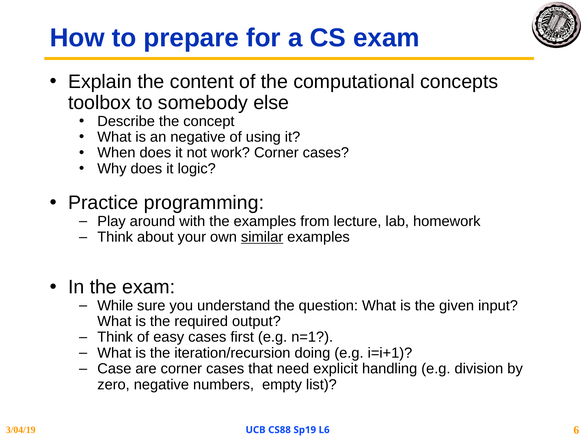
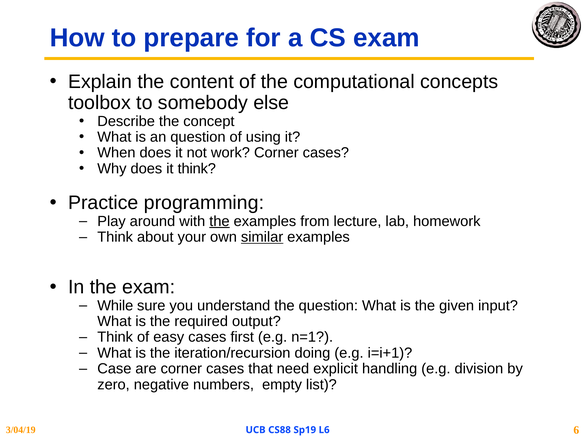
an negative: negative -> question
it logic: logic -> think
the at (219, 221) underline: none -> present
